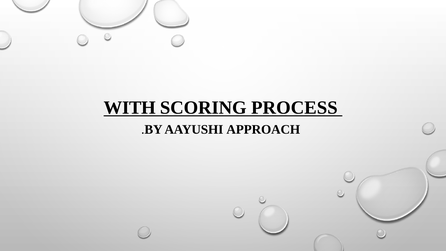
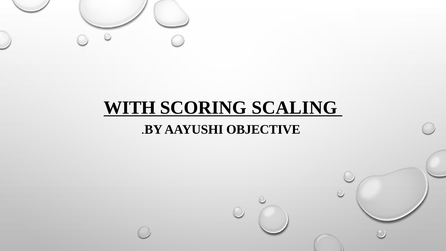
PROCESS: PROCESS -> SCALING
APPROACH: APPROACH -> OBJECTIVE
